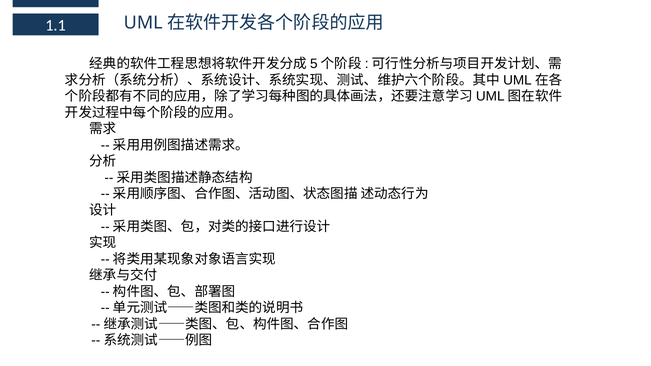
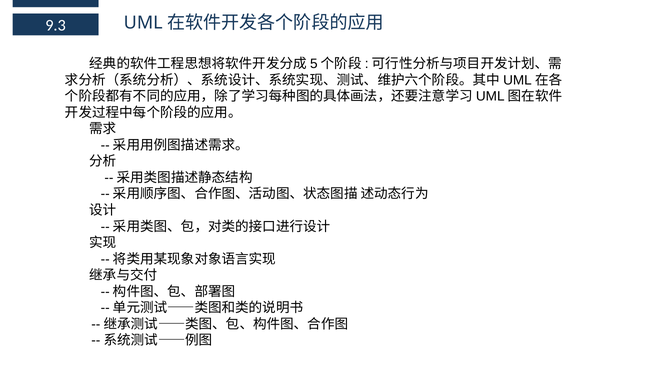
1.1: 1.1 -> 9.3
